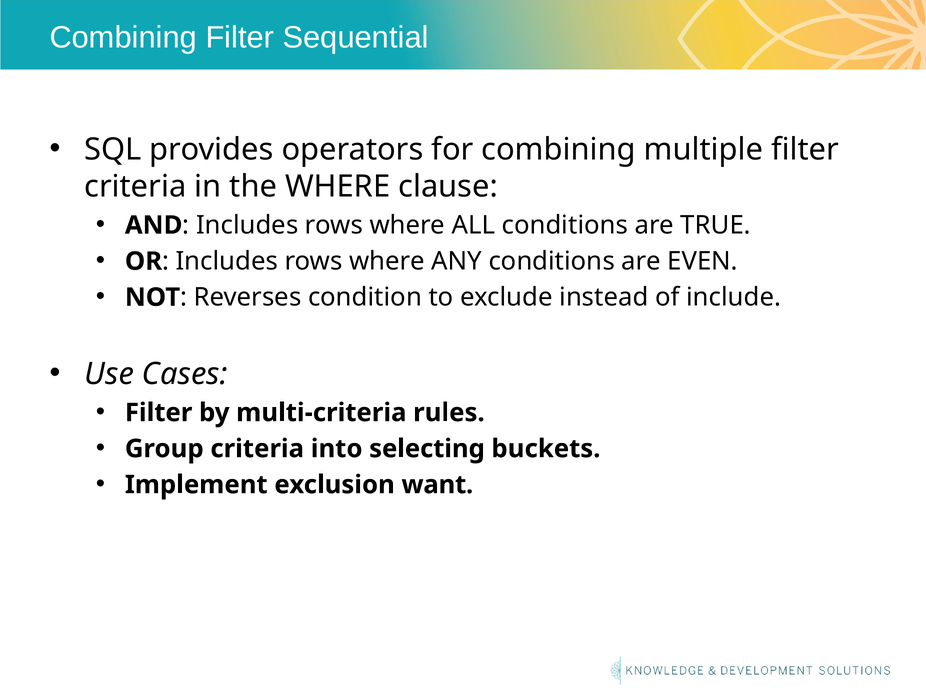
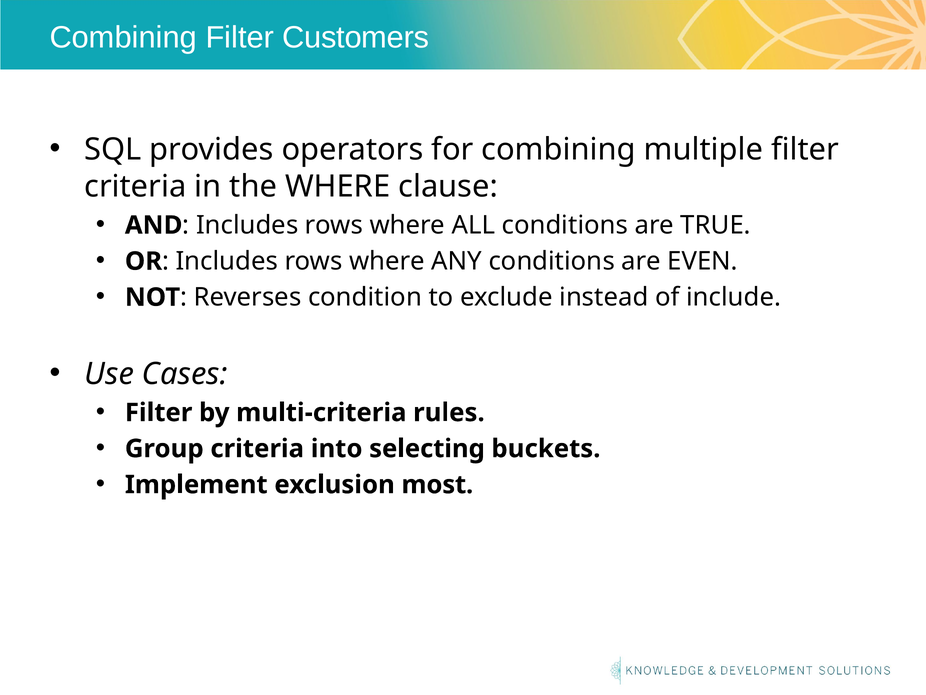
Sequential: Sequential -> Customers
want: want -> most
